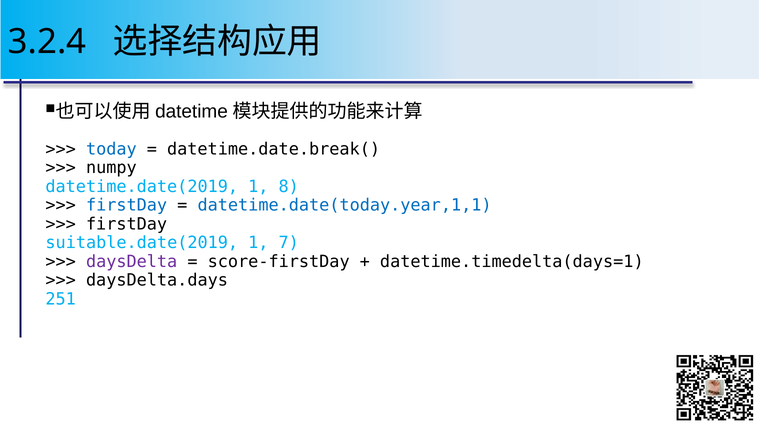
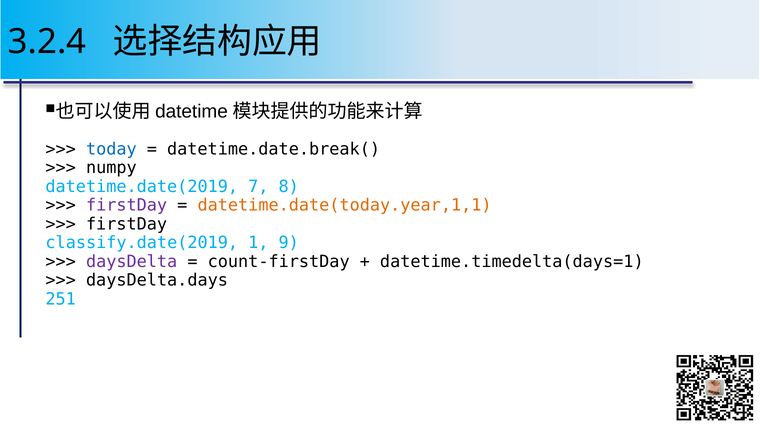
datetime.date(2019 1: 1 -> 7
firstDay at (127, 206) colour: blue -> purple
datetime.date(today.year,1,1 colour: blue -> orange
suitable.date(2019: suitable.date(2019 -> classify.date(2019
7: 7 -> 9
score-firstDay: score-firstDay -> count-firstDay
